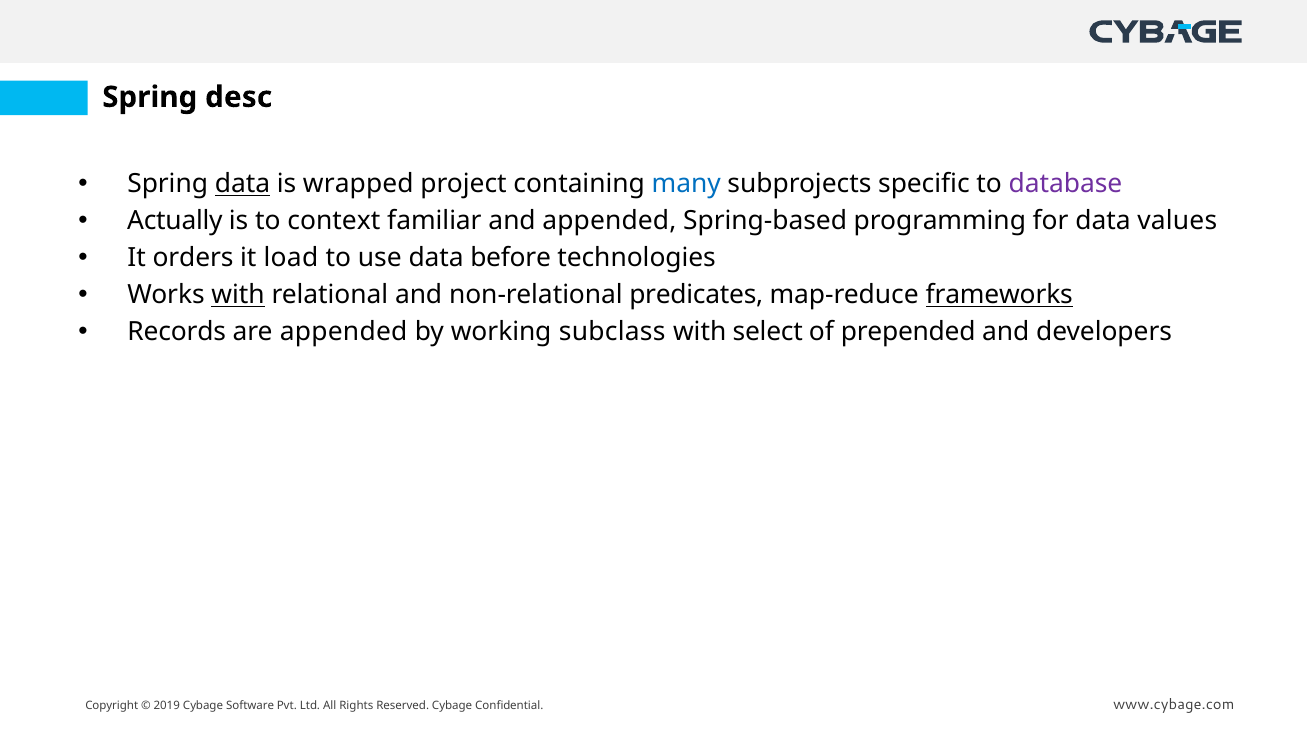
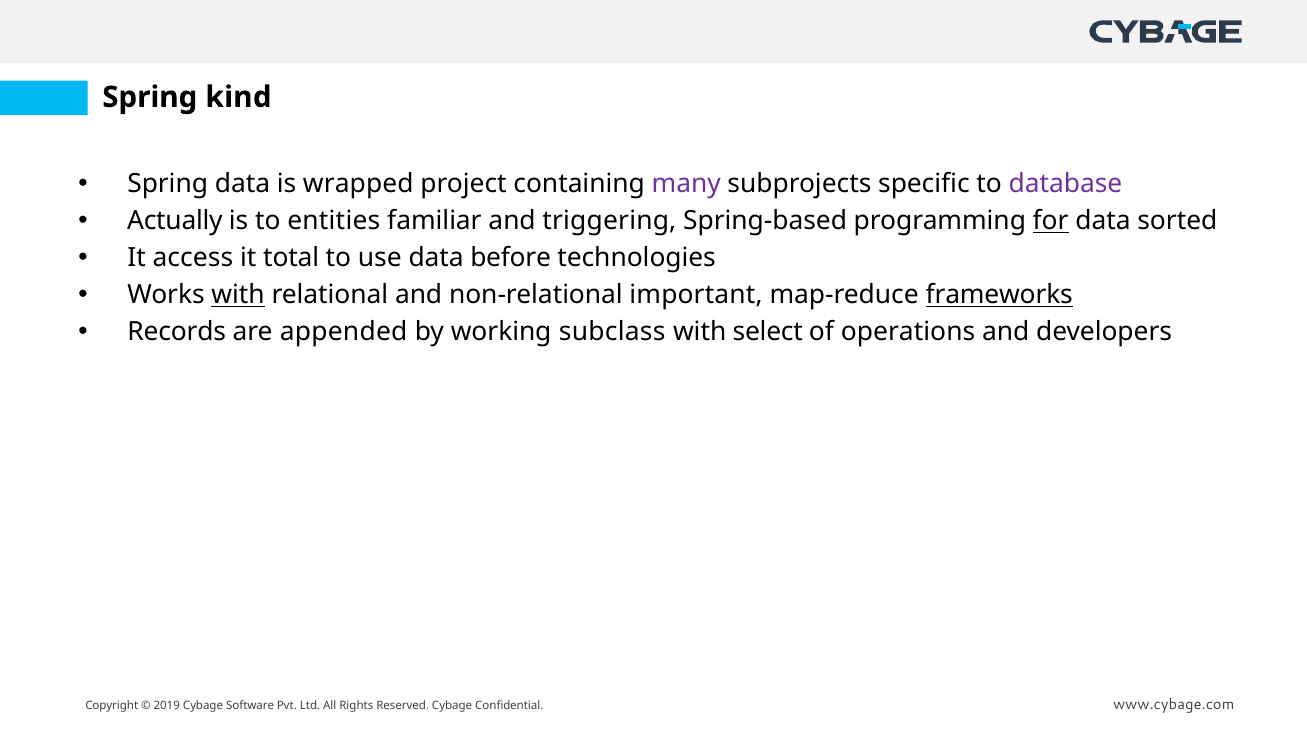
desc: desc -> kind
data at (242, 184) underline: present -> none
many colour: blue -> purple
context: context -> entities
and appended: appended -> triggering
for underline: none -> present
values: values -> sorted
orders: orders -> access
load: load -> total
predicates: predicates -> important
prepended: prepended -> operations
